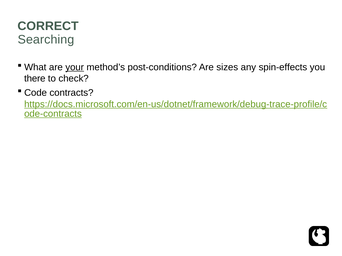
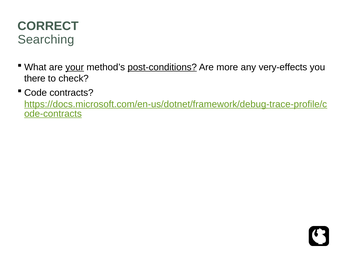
post-conditions underline: none -> present
sizes: sizes -> more
spin-effects: spin-effects -> very-effects
